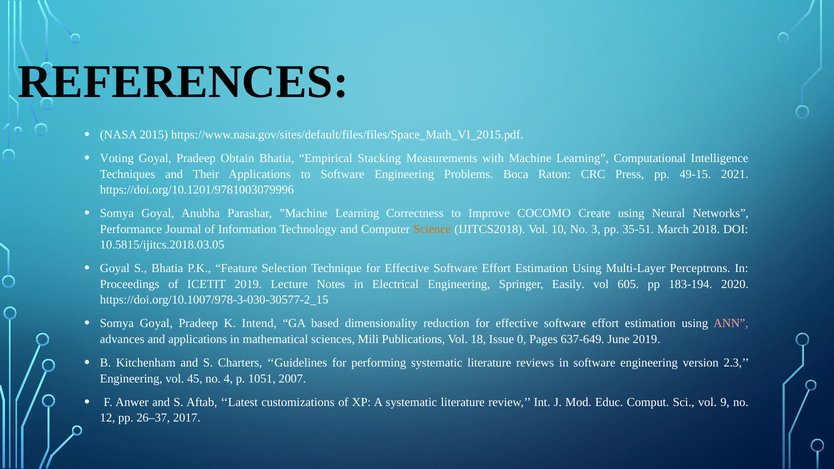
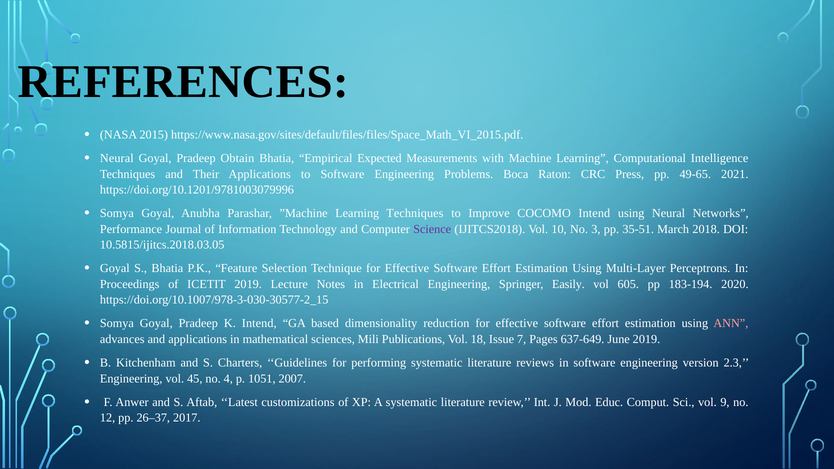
Voting at (117, 158): Voting -> Neural
Stacking: Stacking -> Expected
49-15: 49-15 -> 49-65
Learning Correctness: Correctness -> Techniques
COCOMO Create: Create -> Intend
Science colour: orange -> purple
0: 0 -> 7
